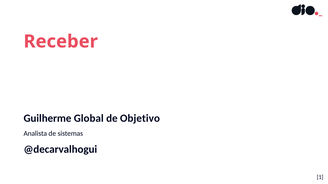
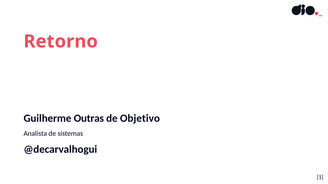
Receber: Receber -> Retorno
Global: Global -> Outras
